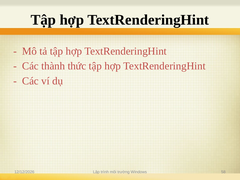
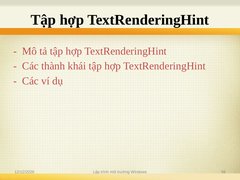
thức: thức -> khái
